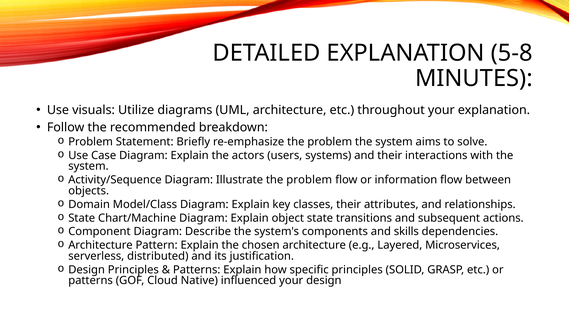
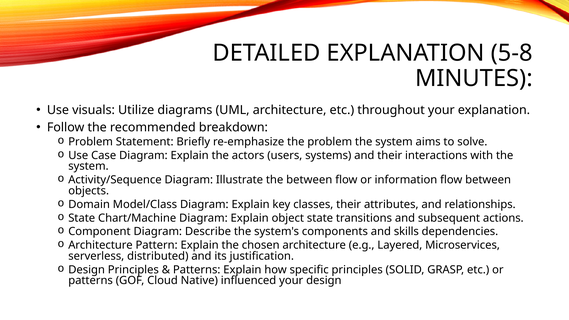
Illustrate the problem: problem -> between
